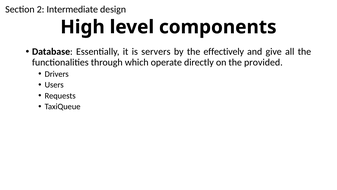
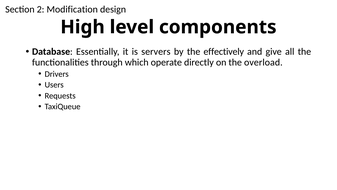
Intermediate: Intermediate -> Modification
provided: provided -> overload
